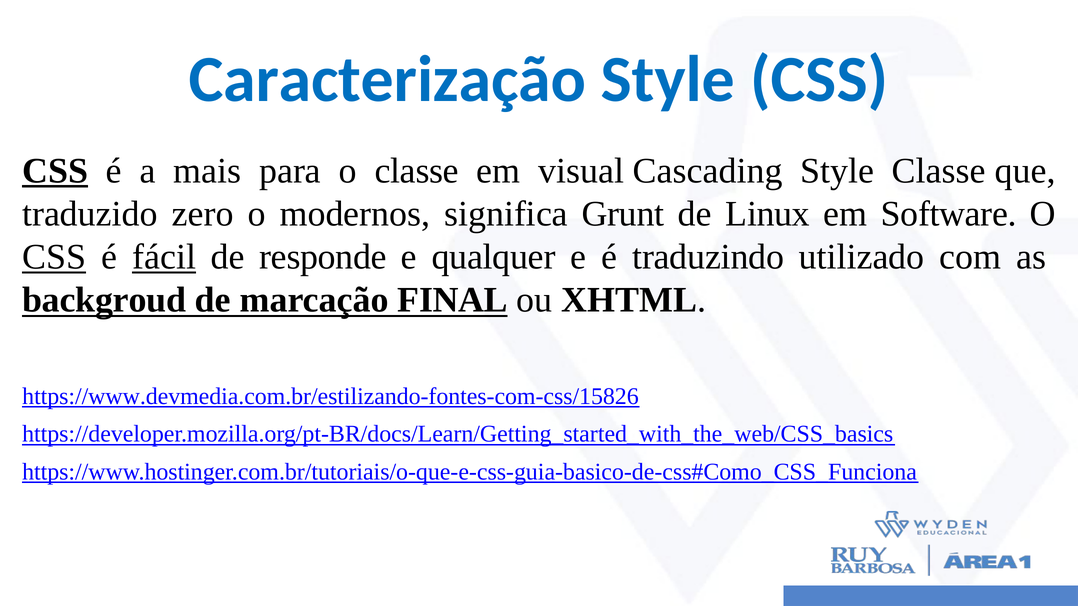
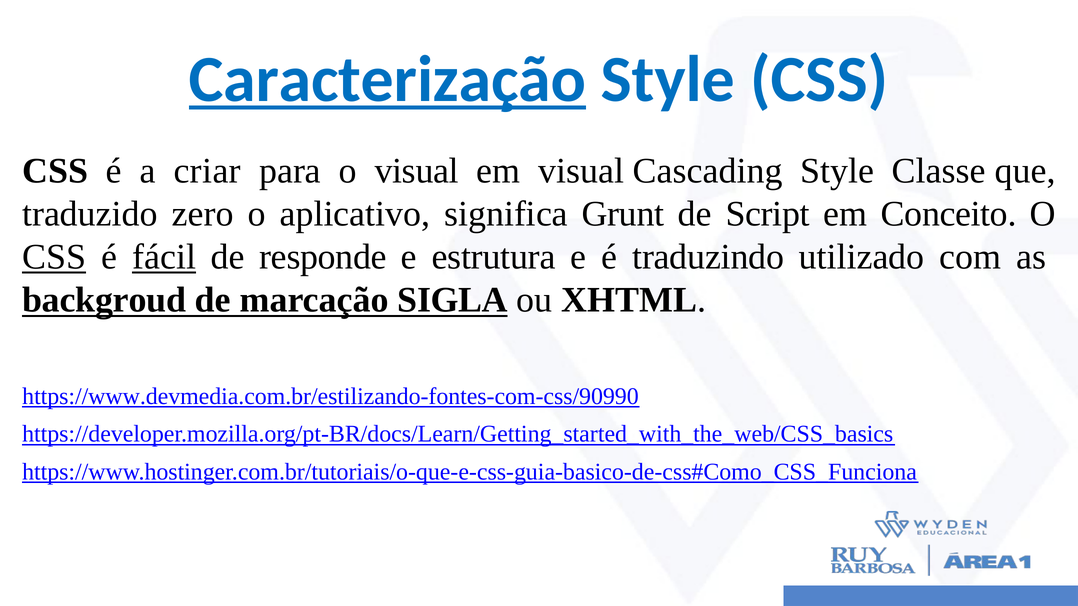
Caracterização underline: none -> present
CSS at (55, 171) underline: present -> none
mais: mais -> criar
o classe: classe -> visual
modernos: modernos -> aplicativo
Linux: Linux -> Script
Software: Software -> Conceito
qualquer: qualquer -> estrutura
FINAL: FINAL -> SIGLA
https://www.devmedia.com.br/estilizando-fontes-com-css/15826: https://www.devmedia.com.br/estilizando-fontes-com-css/15826 -> https://www.devmedia.com.br/estilizando-fontes-com-css/90990
